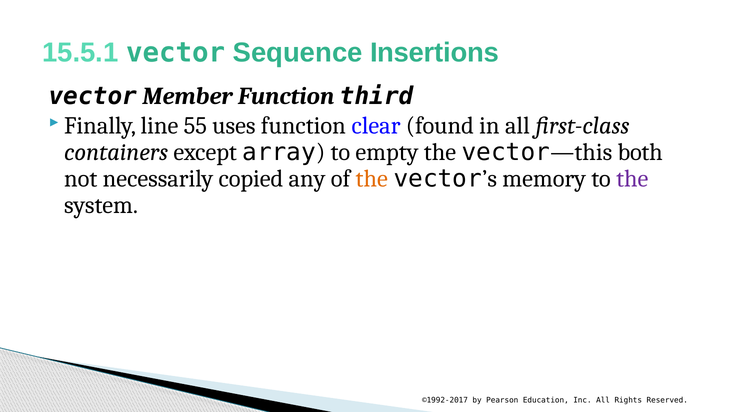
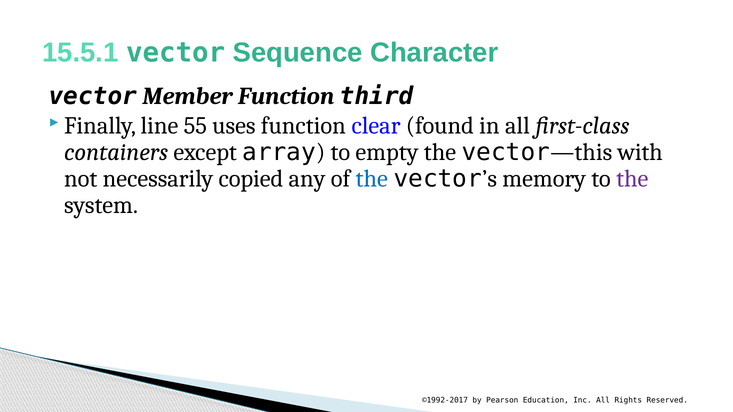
Insertions: Insertions -> Character
both: both -> with
the at (372, 179) colour: orange -> blue
